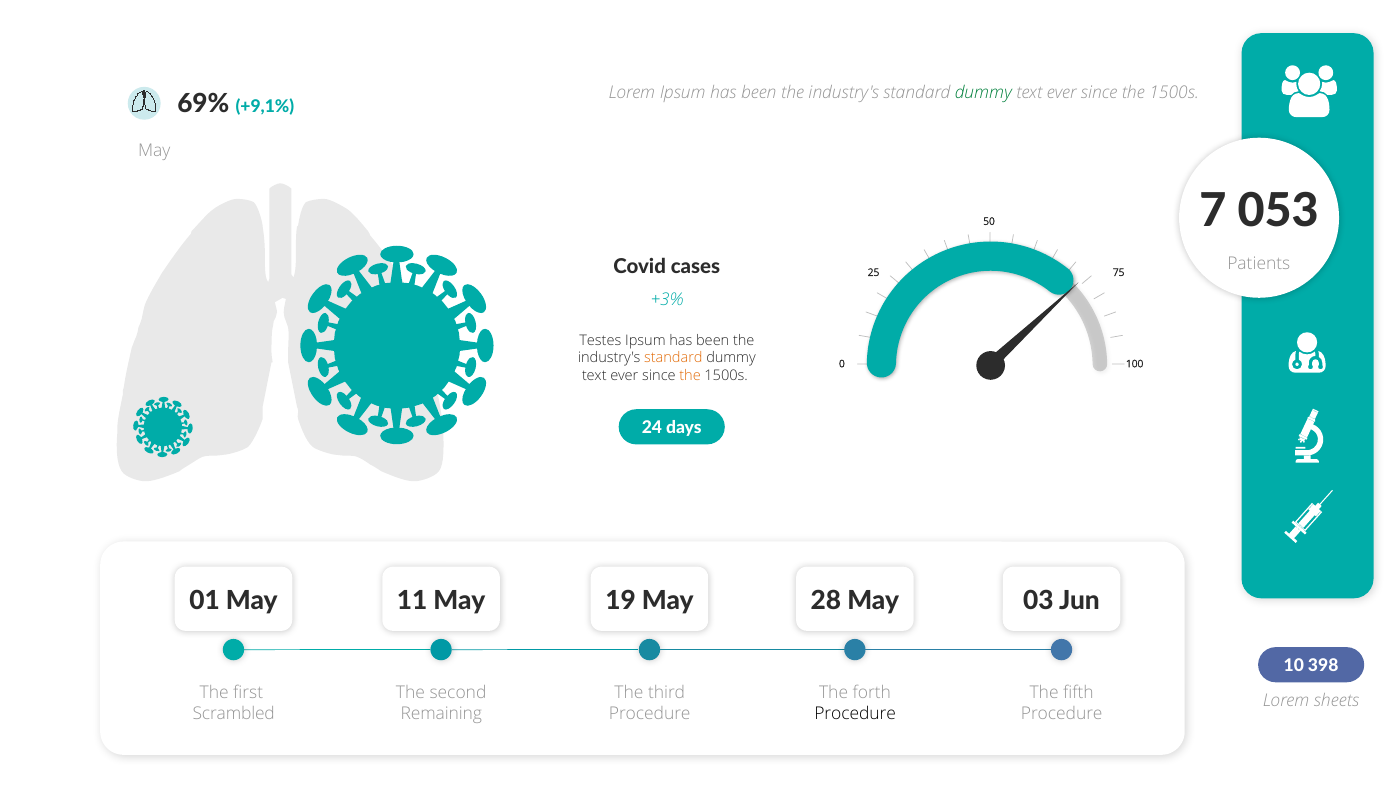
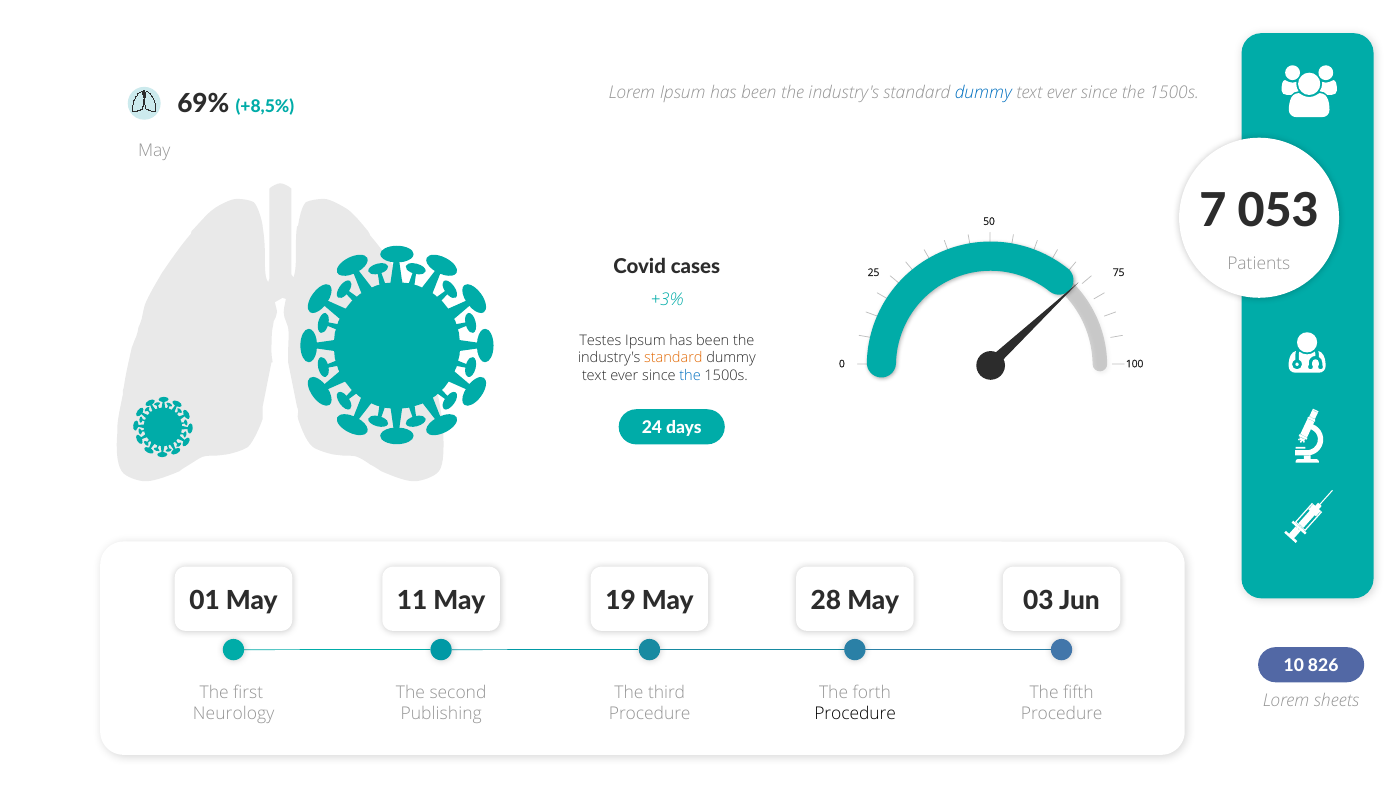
dummy at (983, 93) colour: green -> blue
+9,1%: +9,1% -> +8,5%
the at (690, 375) colour: orange -> blue
398: 398 -> 826
Scrambled: Scrambled -> Neurology
Remaining: Remaining -> Publishing
